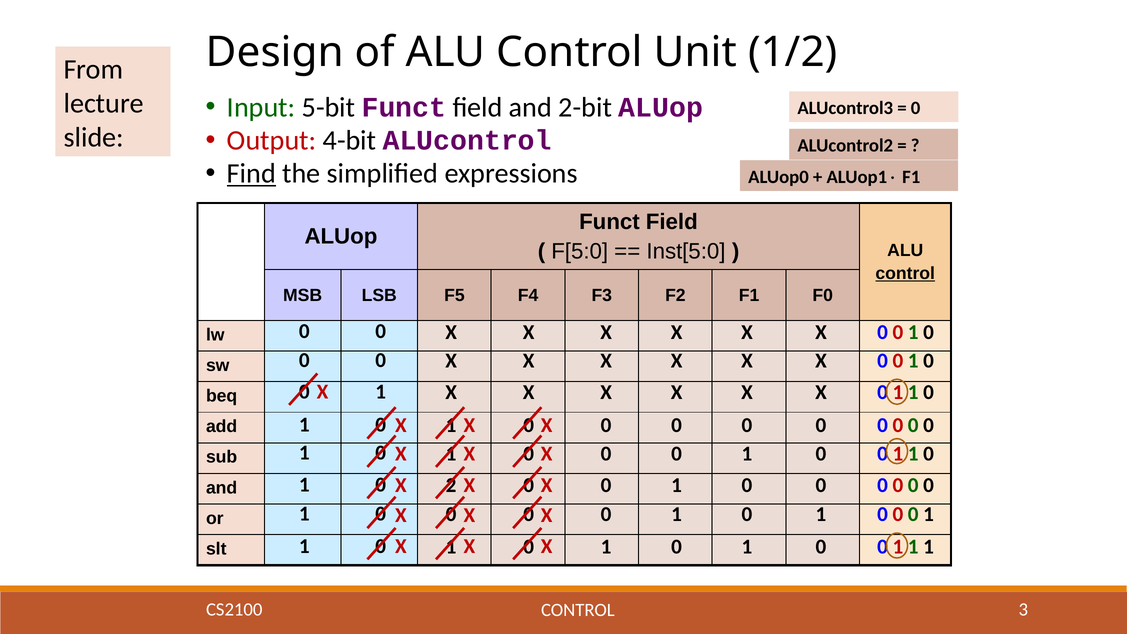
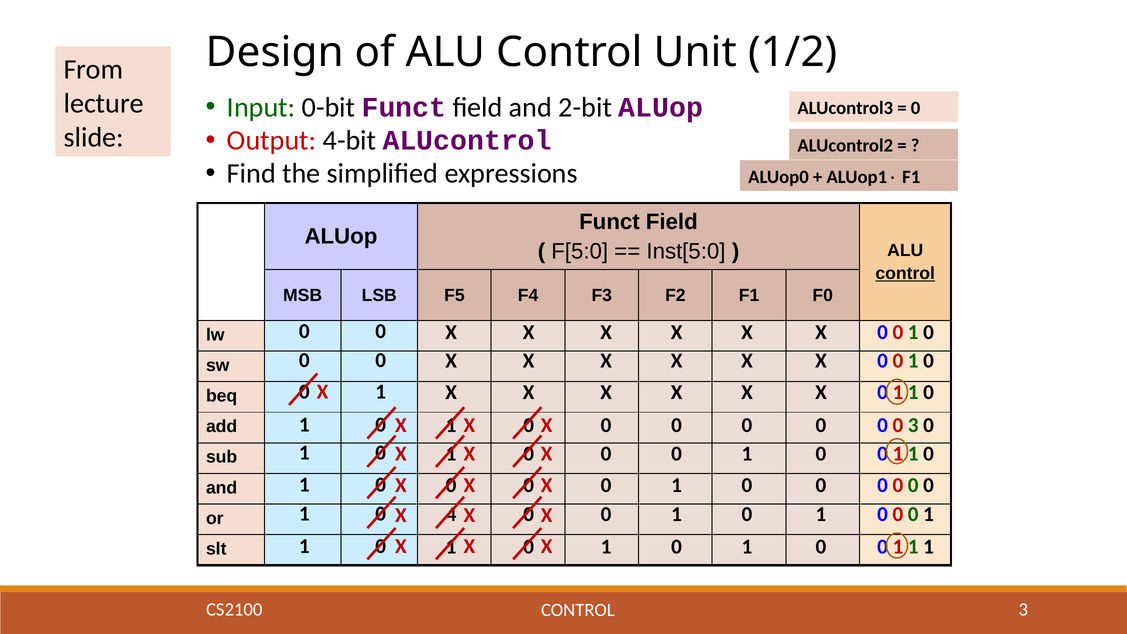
5-bit: 5-bit -> 0-bit
Find underline: present -> none
0 at (913, 425): 0 -> 3
2 at (451, 485): 2 -> 0
0 at (451, 514): 0 -> 4
